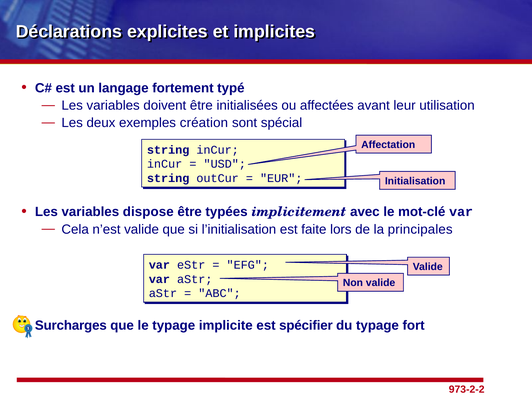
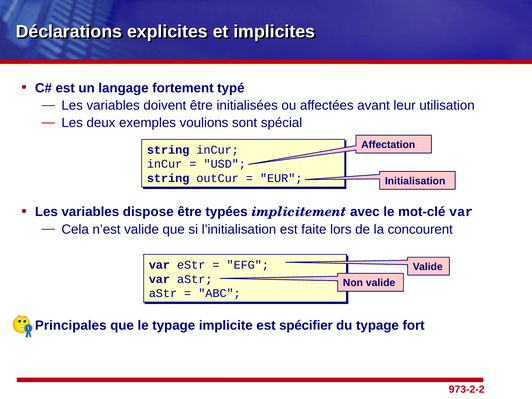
création: création -> voulions
principales: principales -> concourent
Surcharges: Surcharges -> Principales
